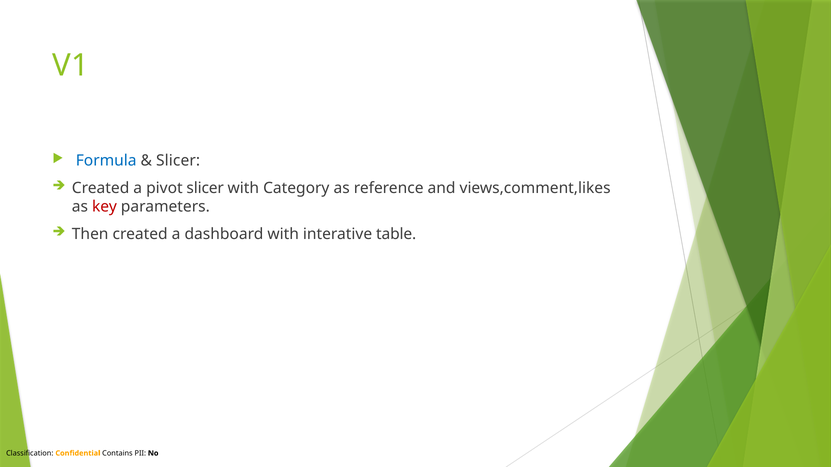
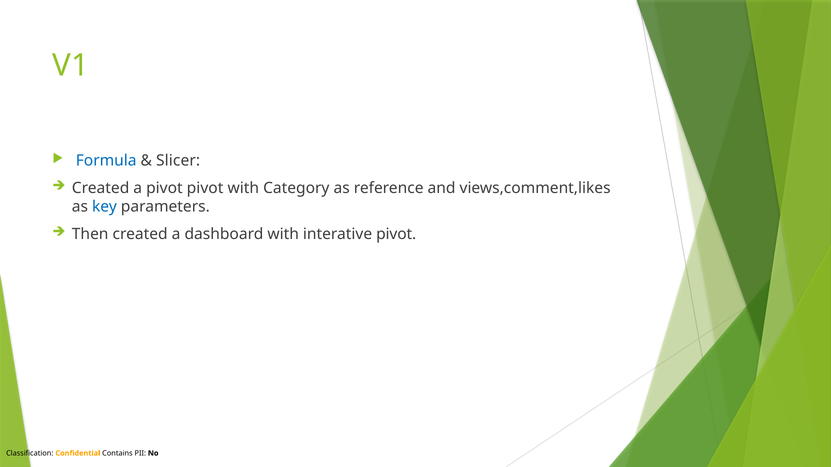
pivot slicer: slicer -> pivot
key colour: red -> blue
interative table: table -> pivot
